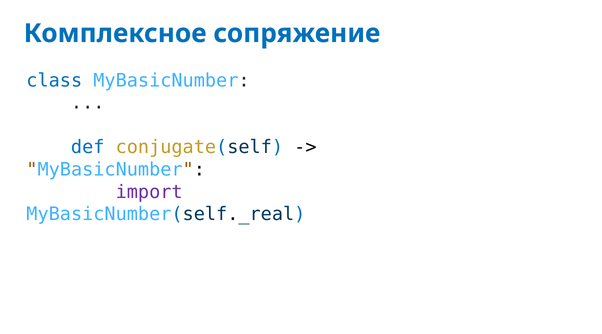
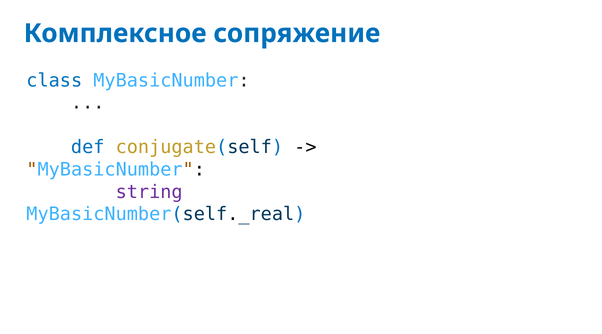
import: import -> string
